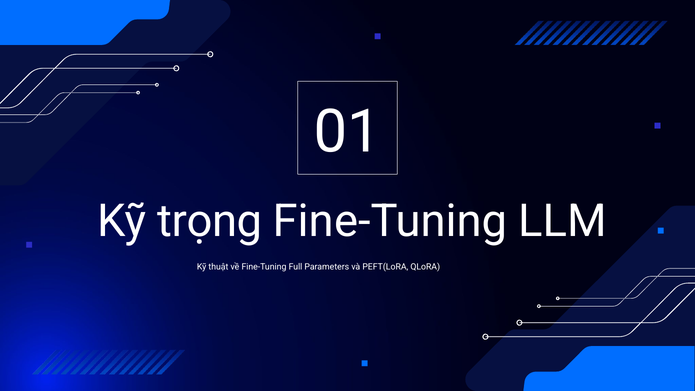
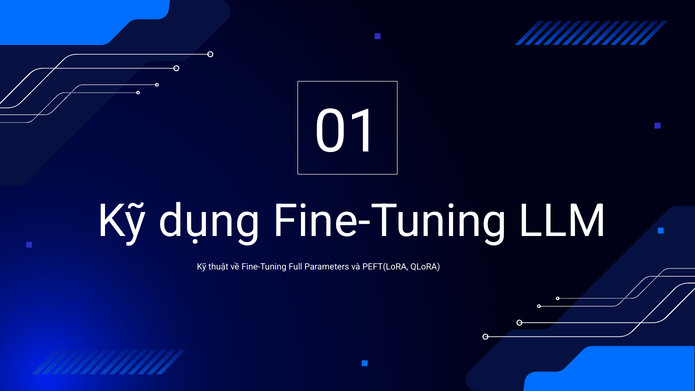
trọng: trọng -> dụng
